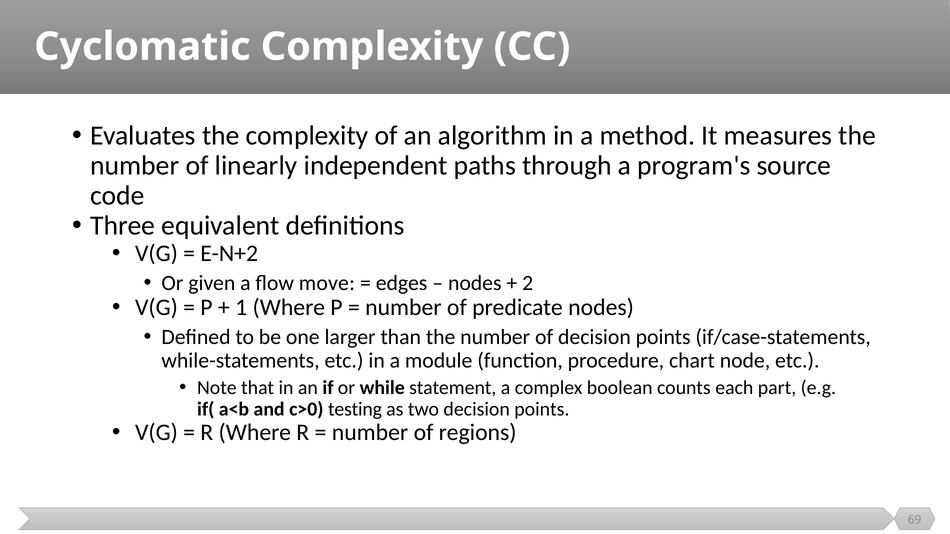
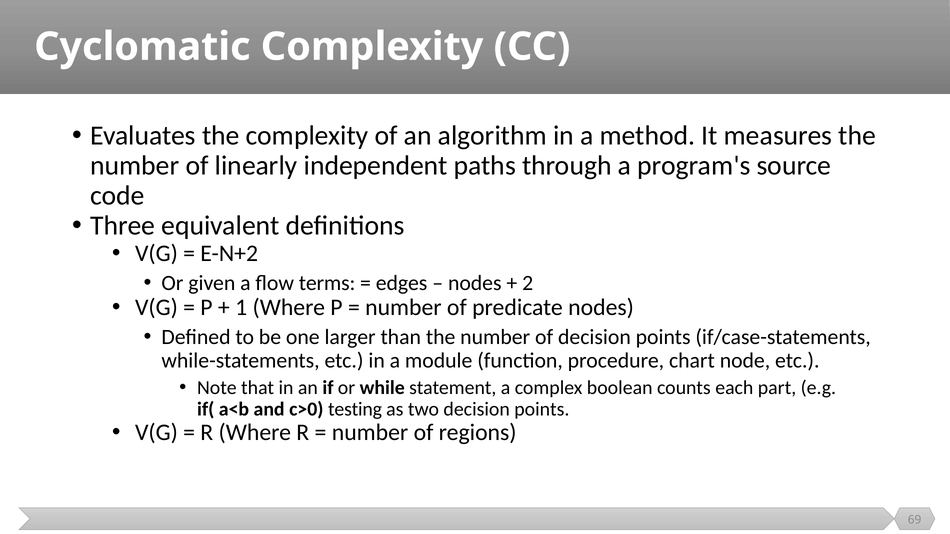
move: move -> terms
